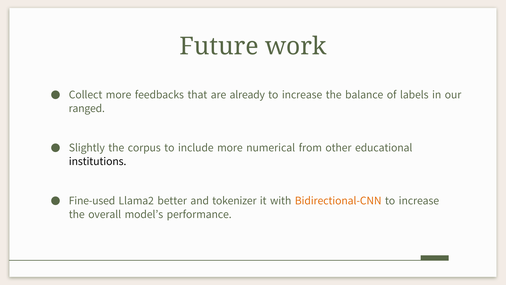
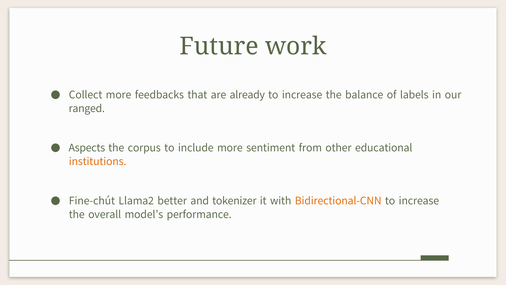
Slightly: Slightly -> Aspects
numerical: numerical -> sentiment
institutions colour: black -> orange
Fine-used: Fine-used -> Fine-chút
